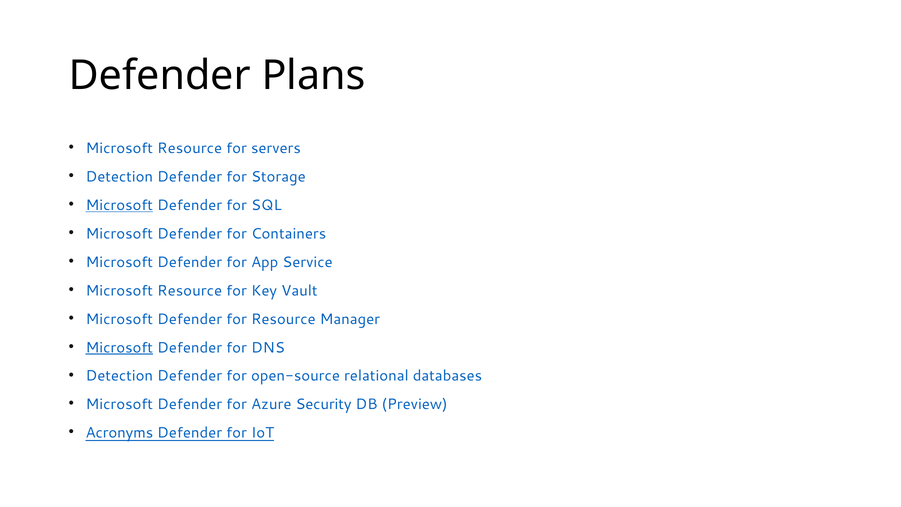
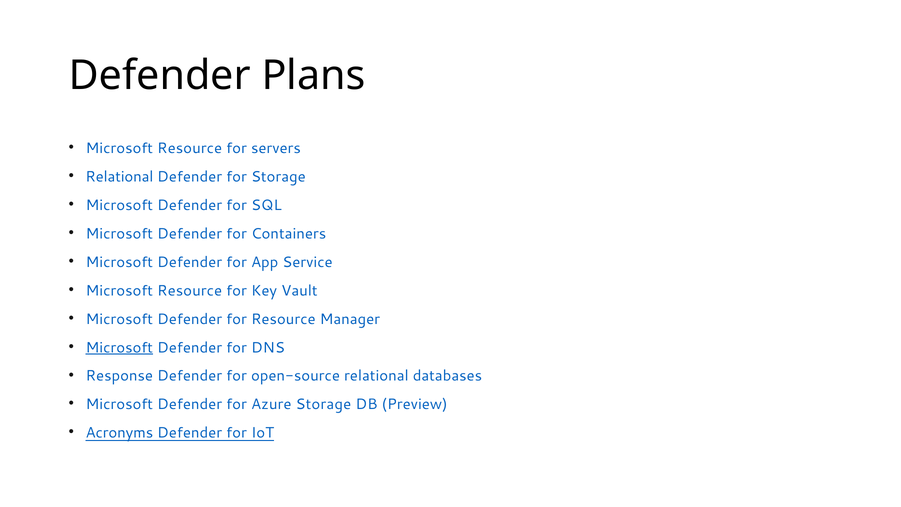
Detection at (119, 177): Detection -> Relational
Microsoft at (119, 205) underline: present -> none
Detection at (119, 376): Detection -> Response
Azure Security: Security -> Storage
